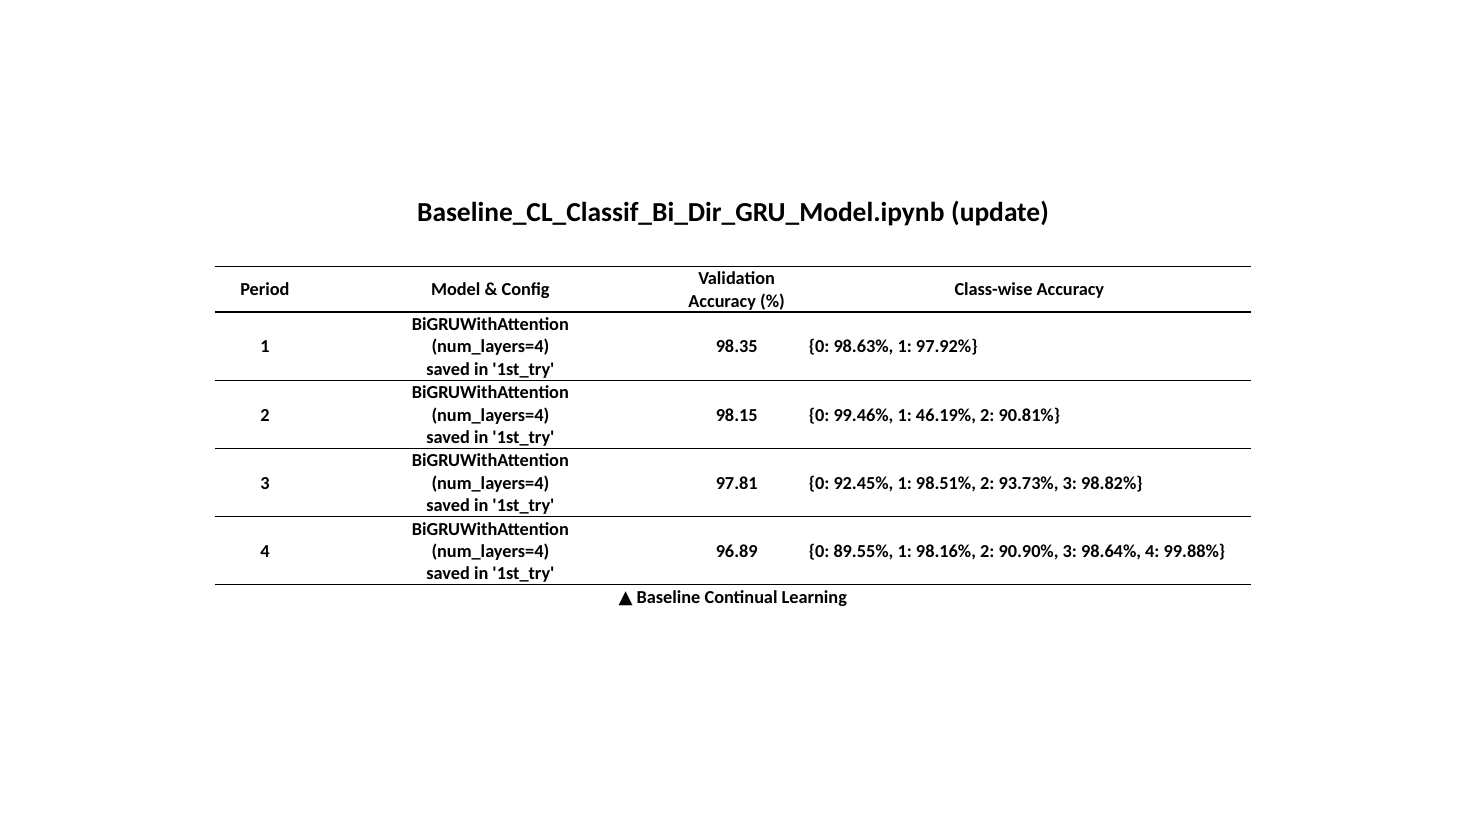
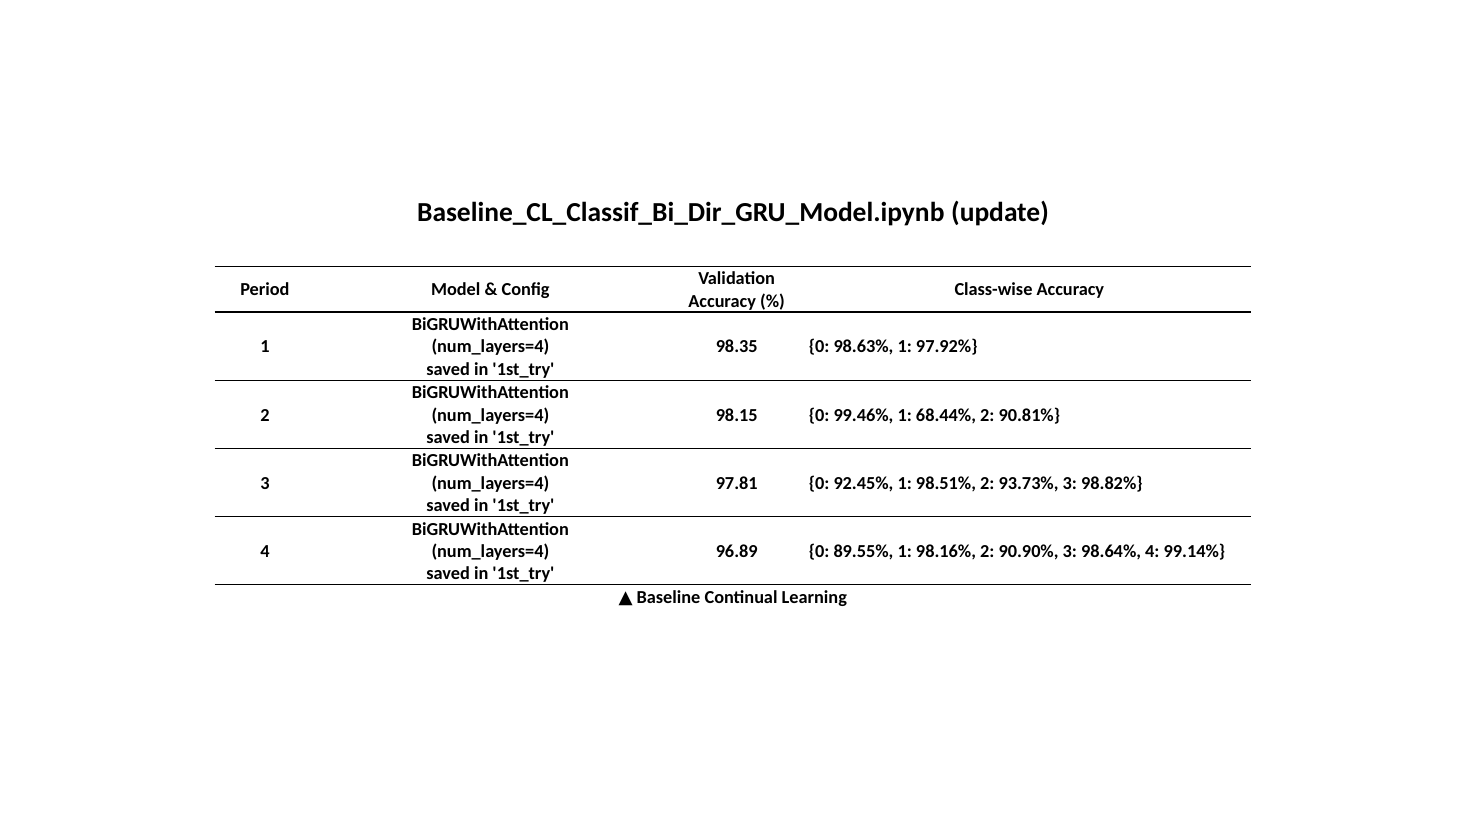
46.19%: 46.19% -> 68.44%
99.88%: 99.88% -> 99.14%
